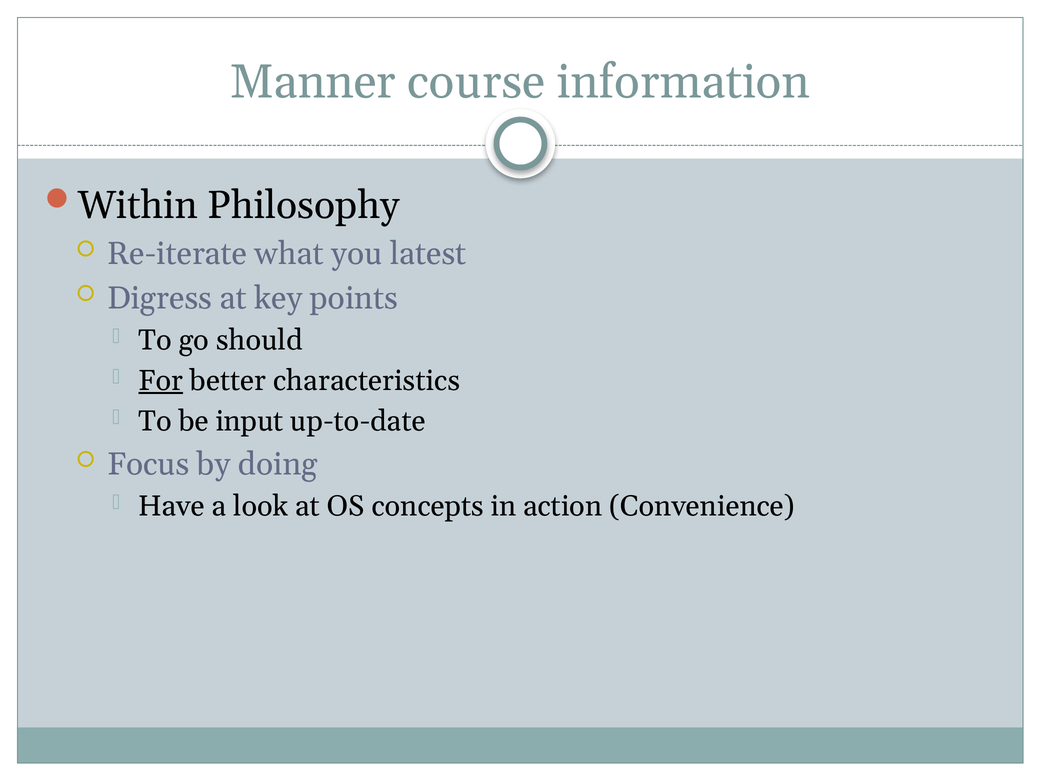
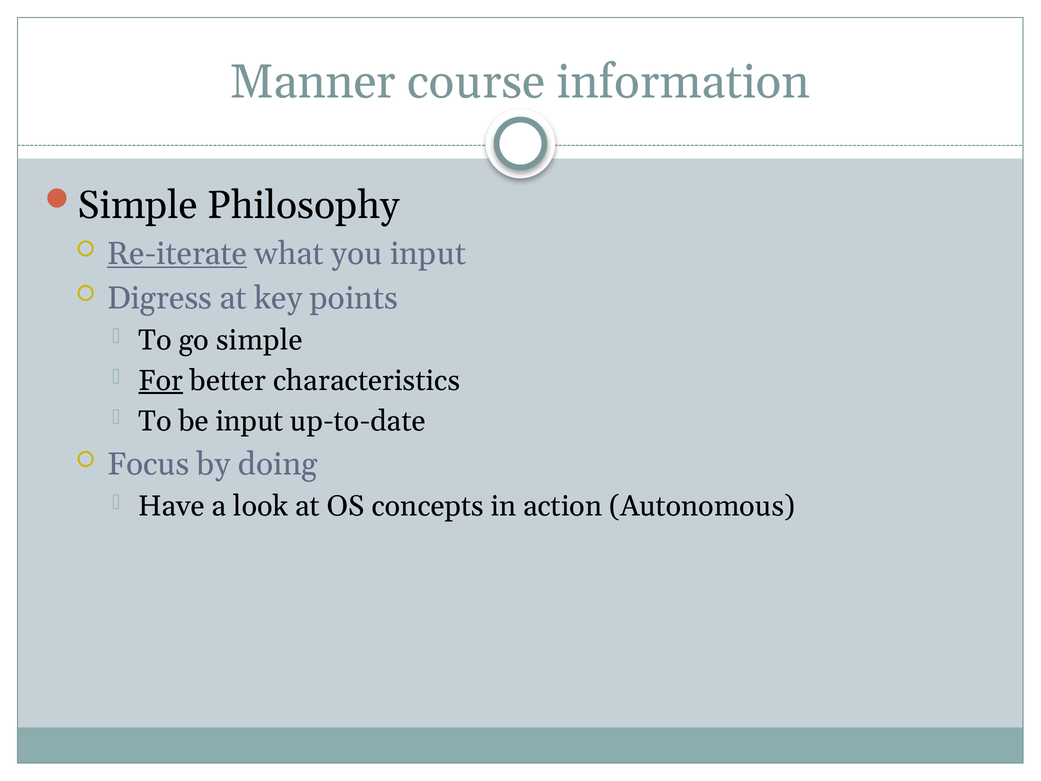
Within at (138, 205): Within -> Simple
Re-iterate underline: none -> present
you latest: latest -> input
go should: should -> simple
Convenience: Convenience -> Autonomous
